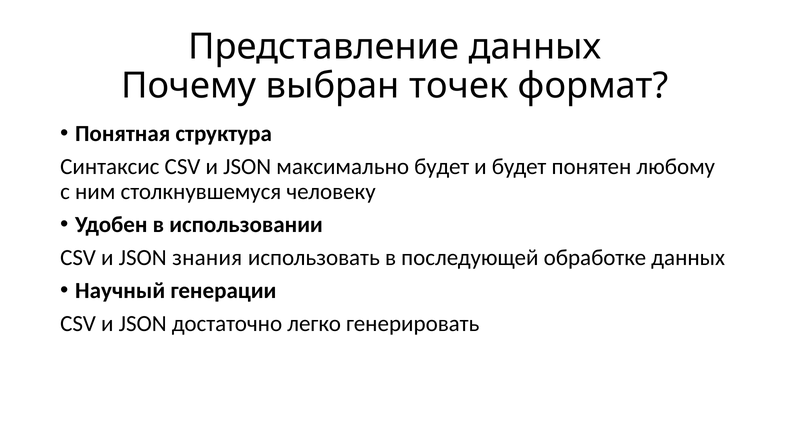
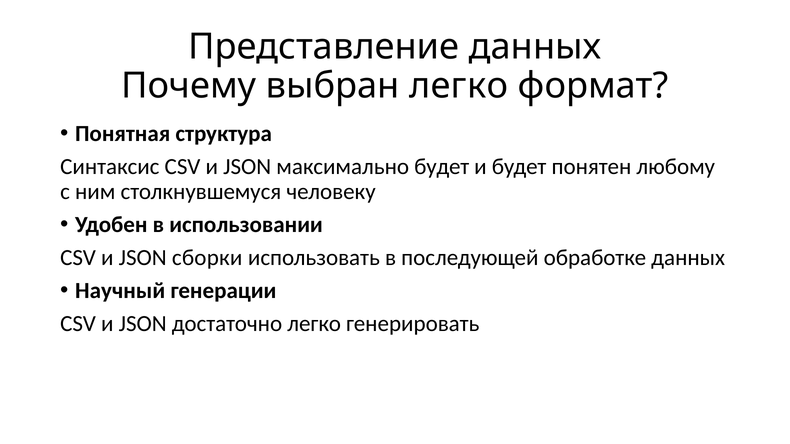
выбран точек: точек -> легко
знания: знания -> сборки
